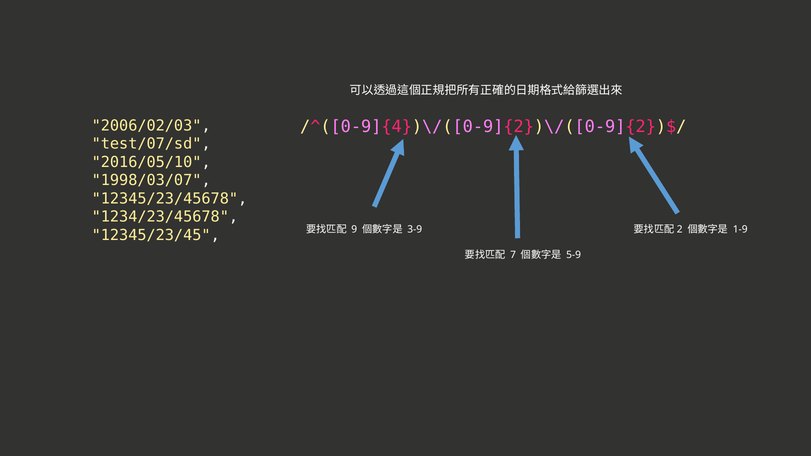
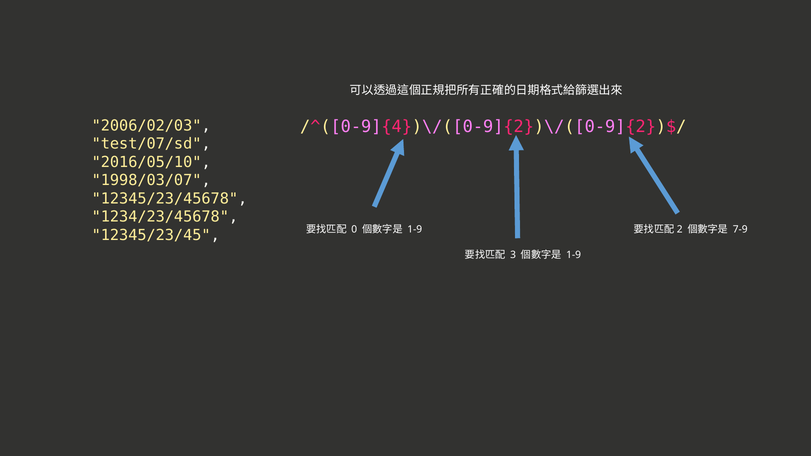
9: 9 -> 0
3-9 at (415, 229): 3-9 -> 1-9
1-9: 1-9 -> 7-9
7: 7 -> 3
5-9 at (574, 255): 5-9 -> 1-9
